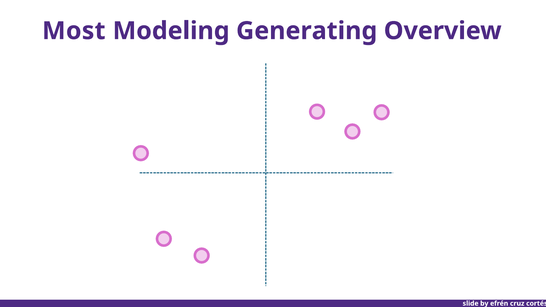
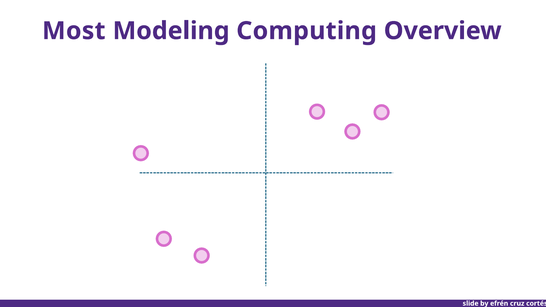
Generating: Generating -> Computing
